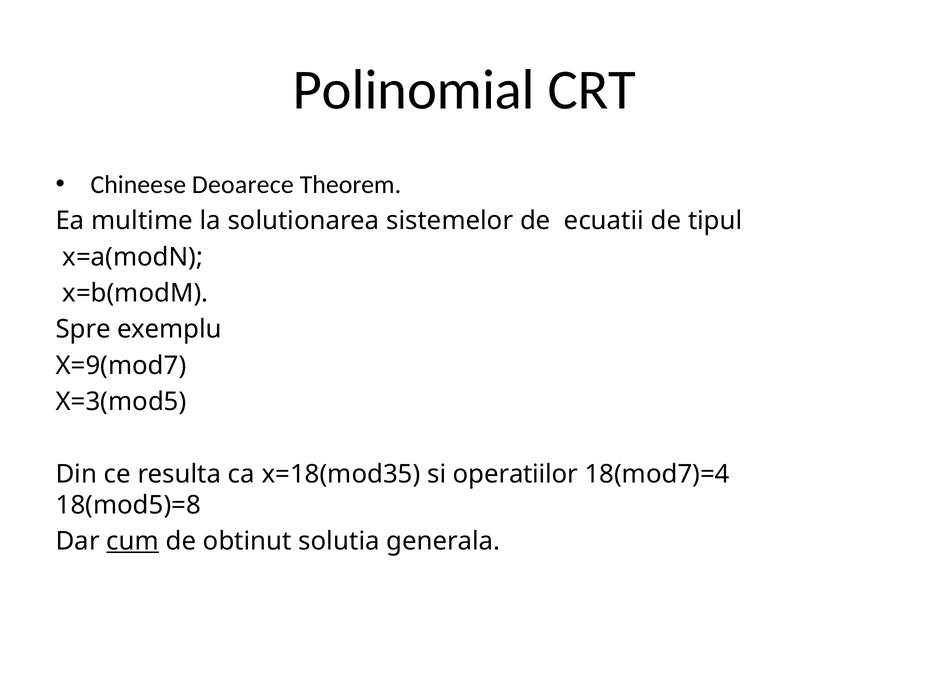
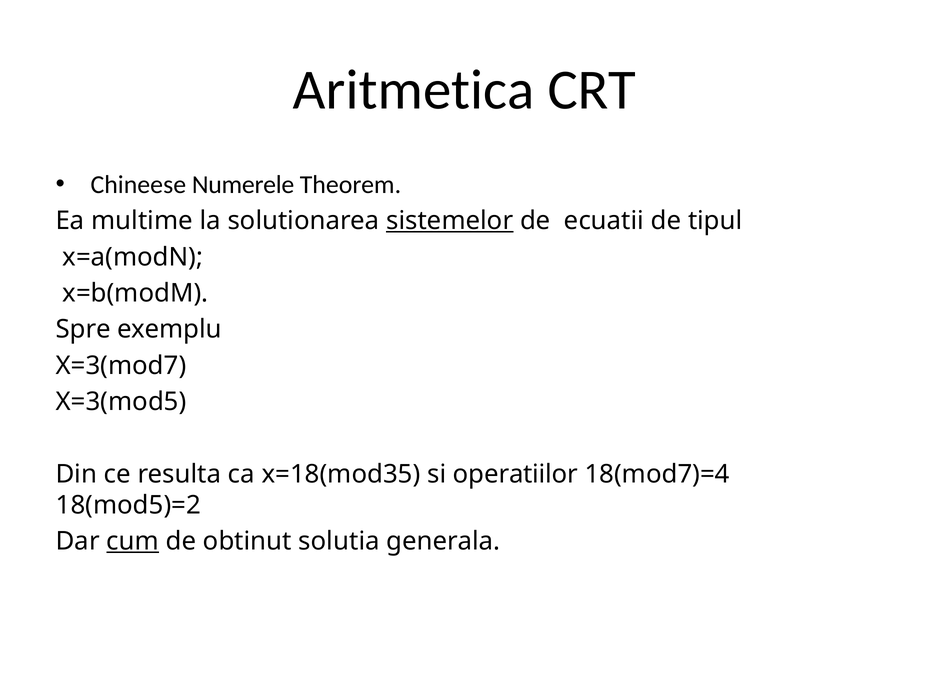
Polinomial: Polinomial -> Aritmetica
Deoarece: Deoarece -> Numerele
sistemelor underline: none -> present
X=9(mod7: X=9(mod7 -> X=3(mod7
18(mod5)=8: 18(mod5)=8 -> 18(mod5)=2
